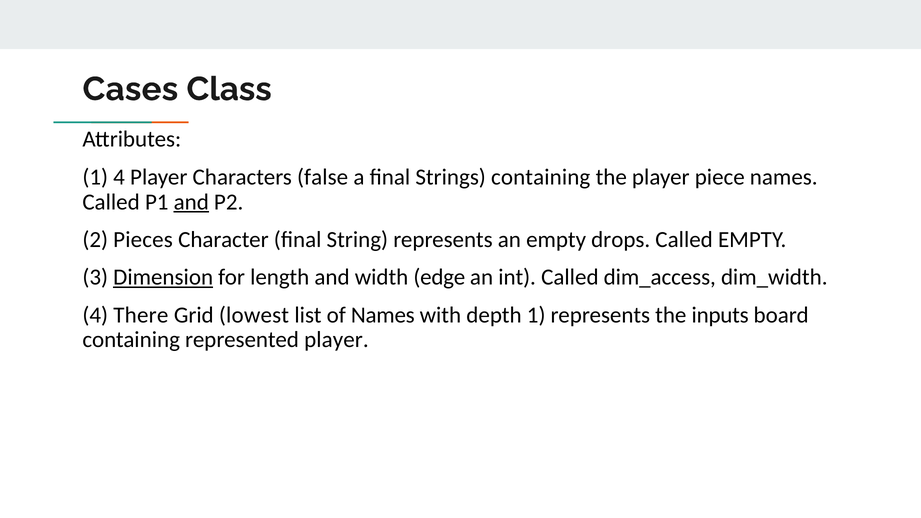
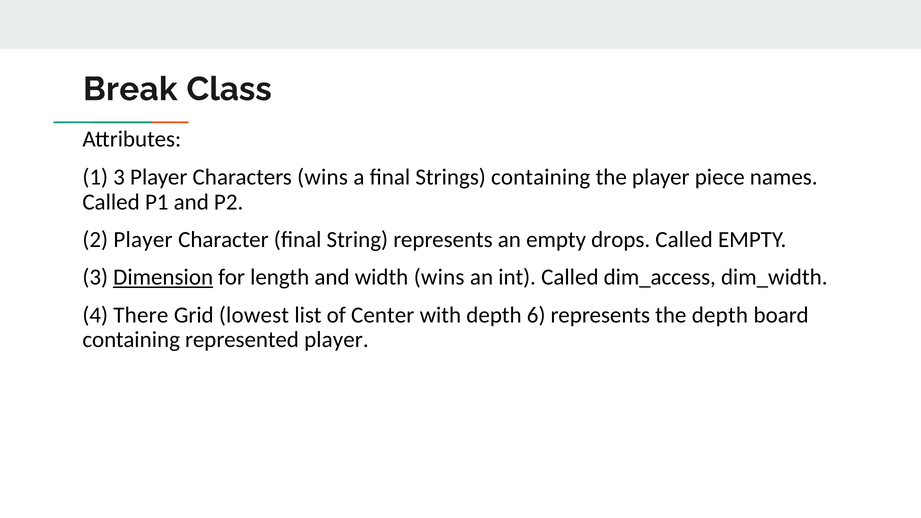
Cases: Cases -> Break
1 4: 4 -> 3
Characters false: false -> wins
and at (191, 202) underline: present -> none
2 Pieces: Pieces -> Player
width edge: edge -> wins
of Names: Names -> Center
depth 1: 1 -> 6
the inputs: inputs -> depth
